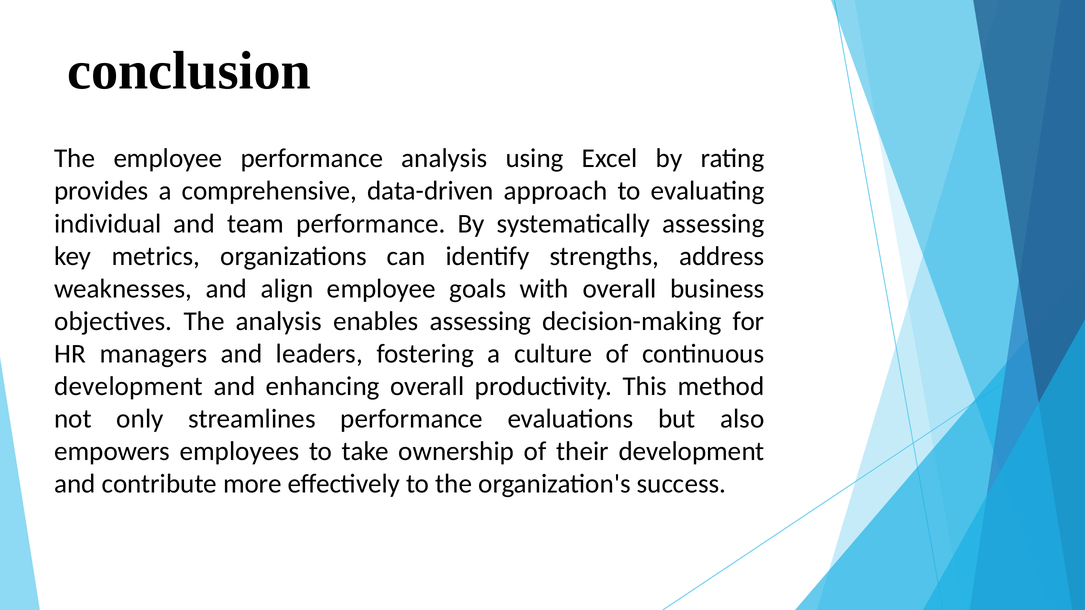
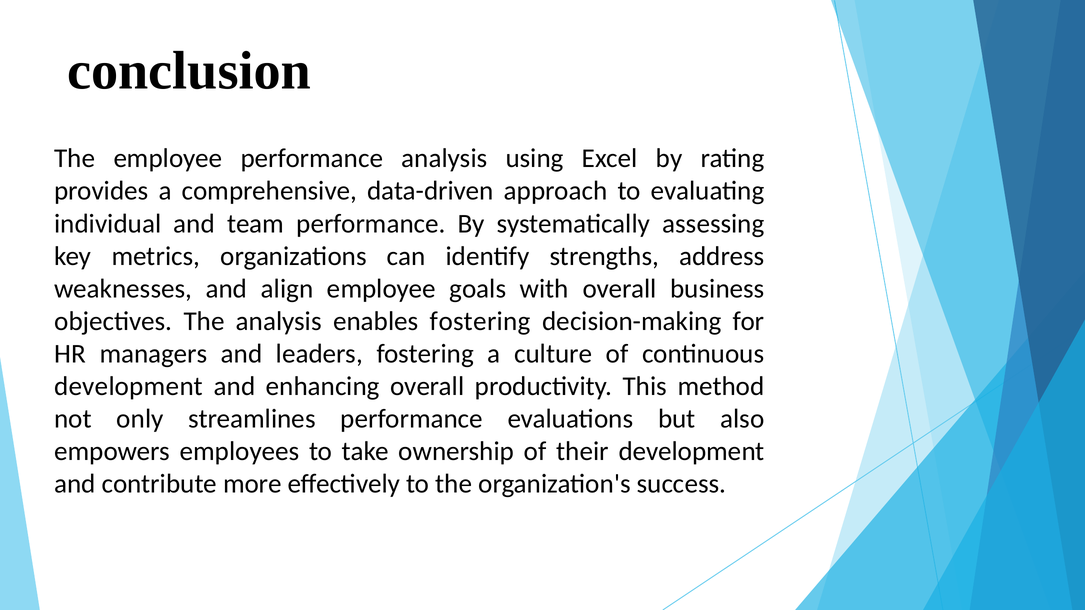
enables assessing: assessing -> fostering
